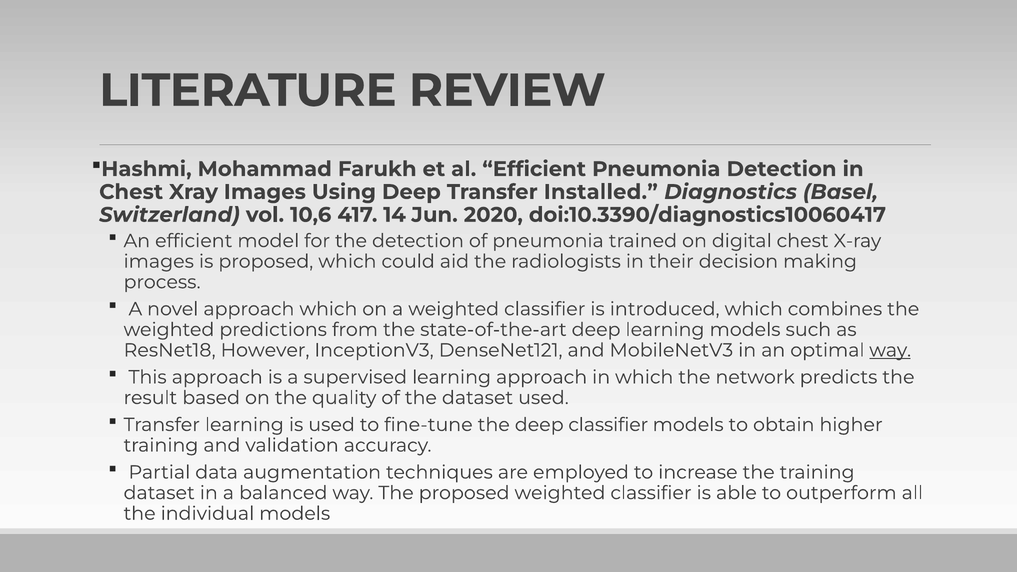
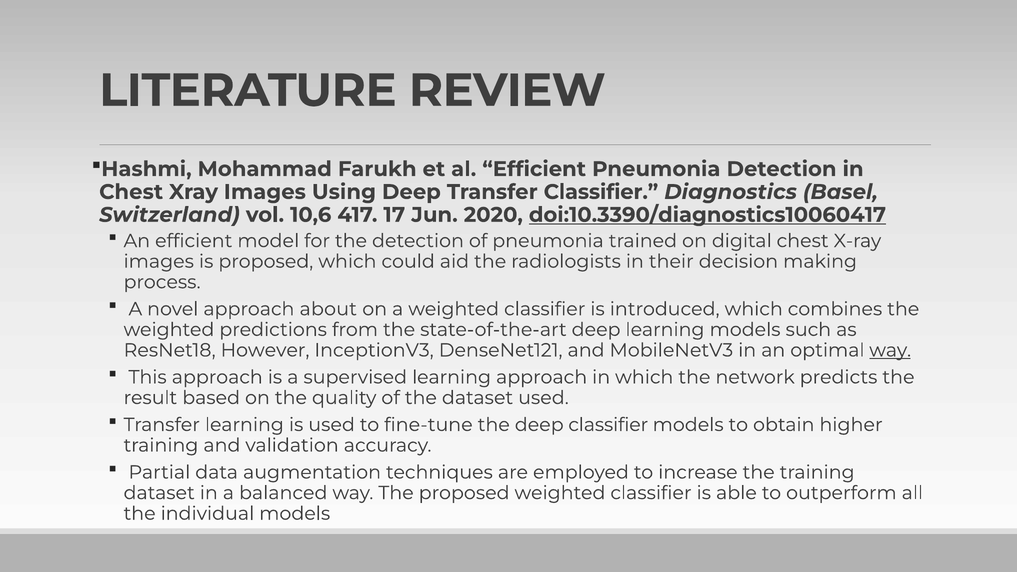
Transfer Installed: Installed -> Classifier
14: 14 -> 17
doi:10.3390/diagnostics10060417 underline: none -> present
approach which: which -> about
